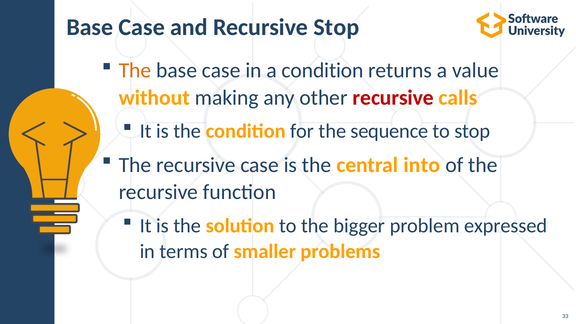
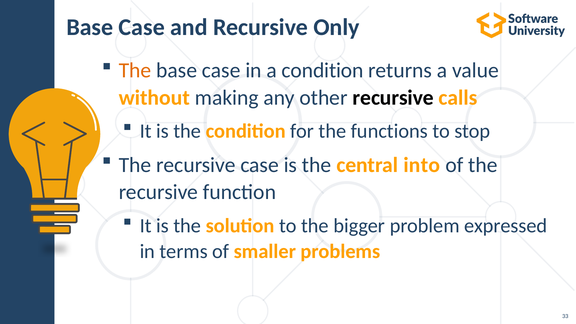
Recursive Stop: Stop -> Only
recursive at (393, 98) colour: red -> black
sequence: sequence -> functions
